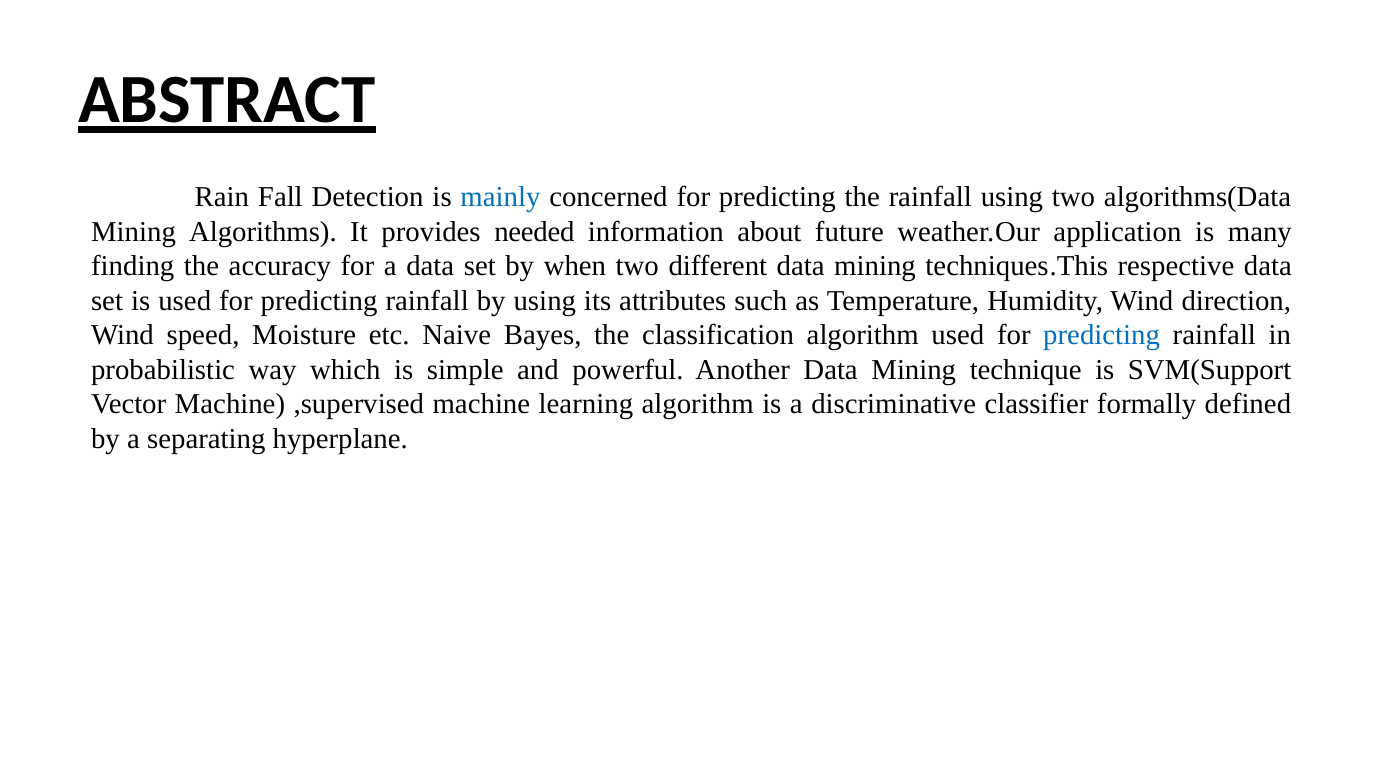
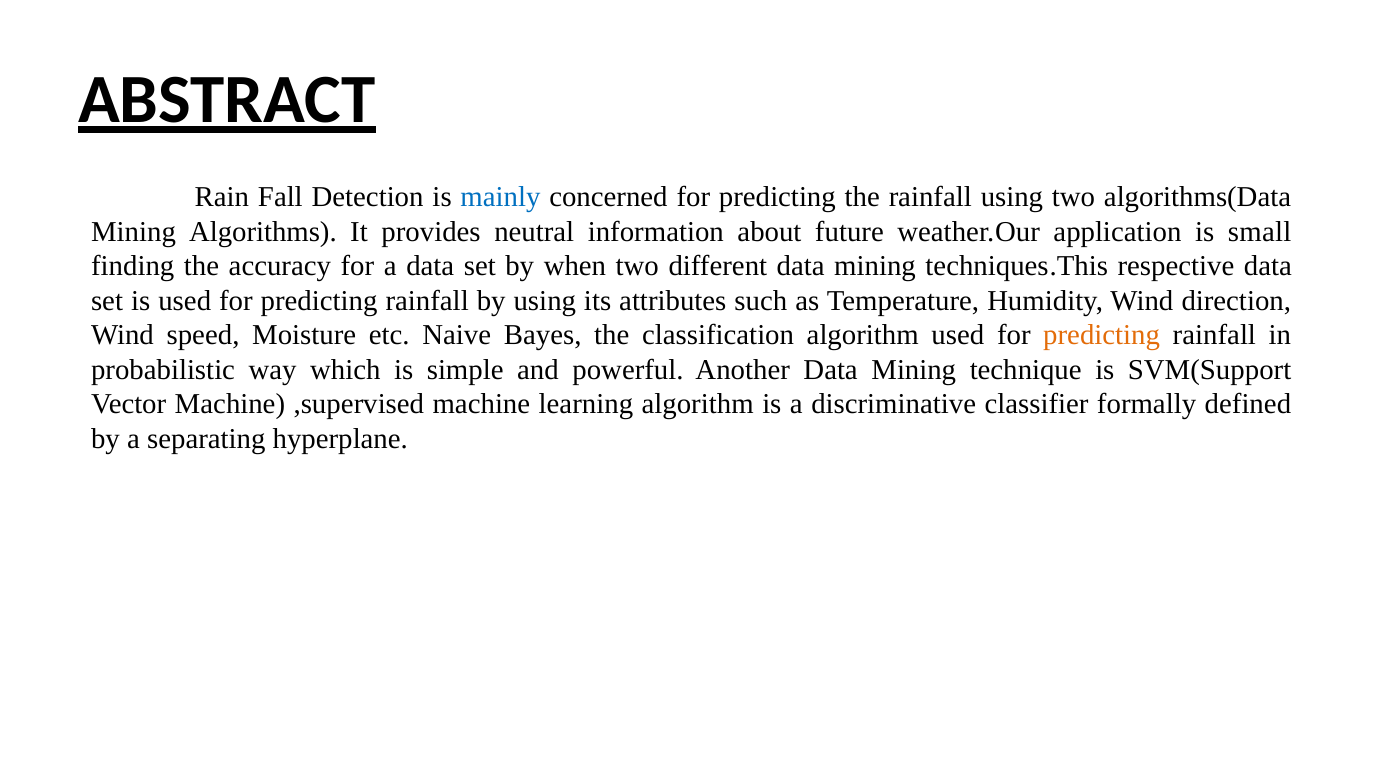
needed: needed -> neutral
many: many -> small
predicting at (1102, 335) colour: blue -> orange
